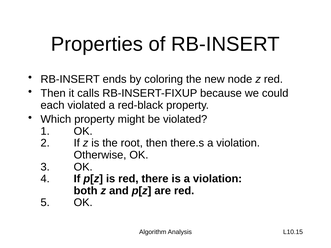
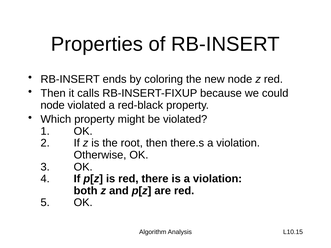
each at (53, 105): each -> node
